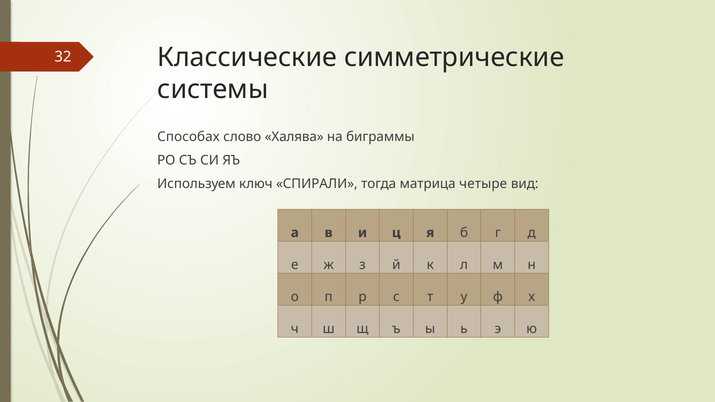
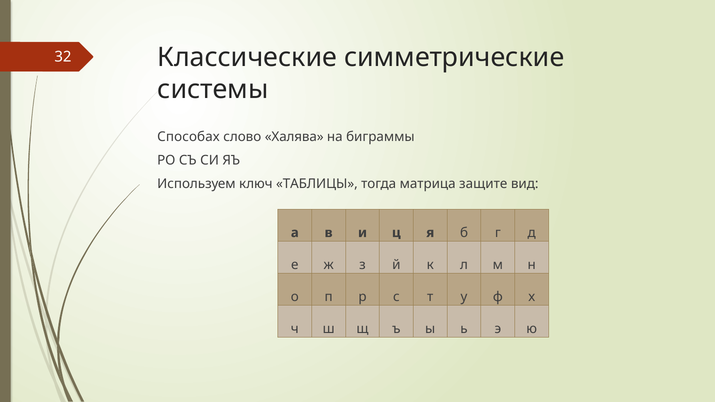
СПИРАЛИ: СПИРАЛИ -> ТАБЛИЦЫ
четыре: четыре -> защите
